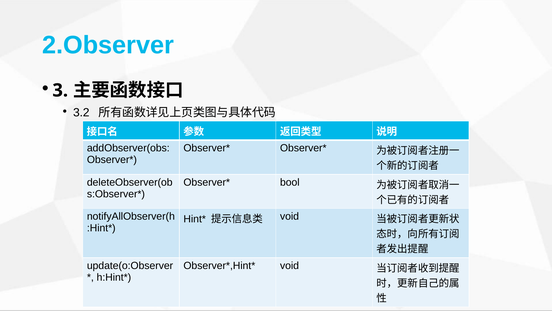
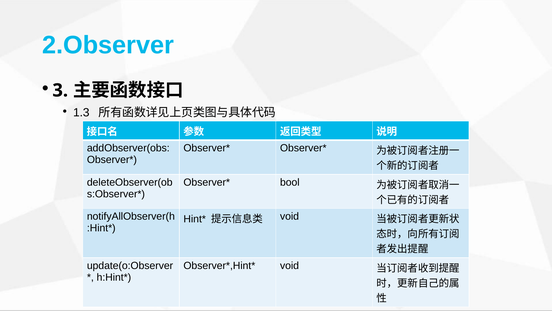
3.2: 3.2 -> 1.3
